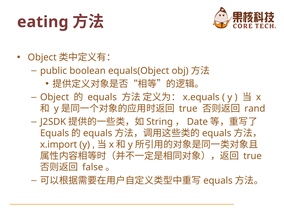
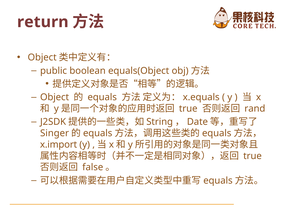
eating: eating -> return
Equals at (55, 133): Equals -> Singer
